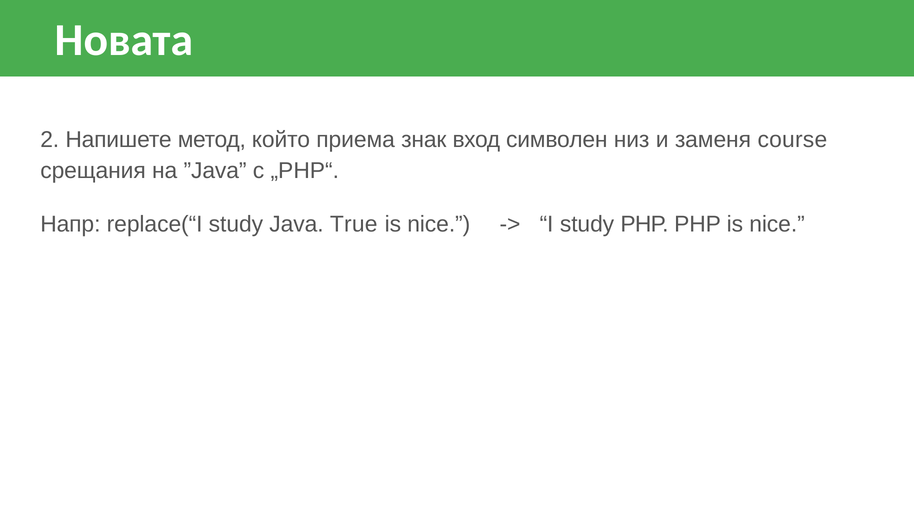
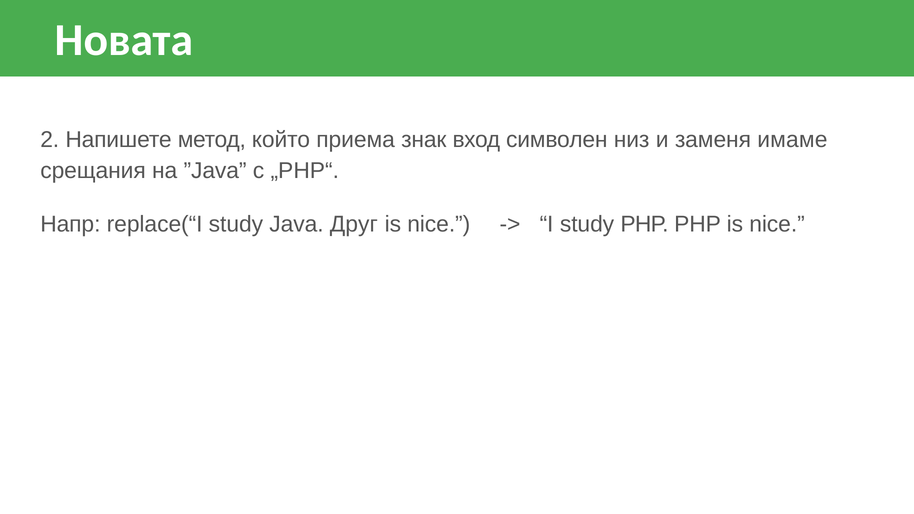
course: course -> имаме
True: True -> Друг
